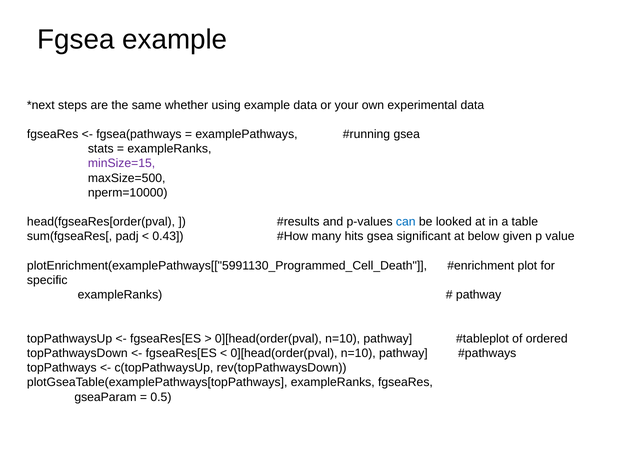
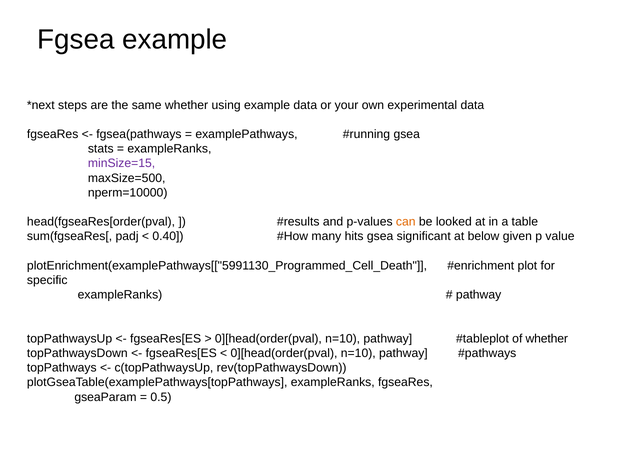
can colour: blue -> orange
0.43: 0.43 -> 0.40
of ordered: ordered -> whether
